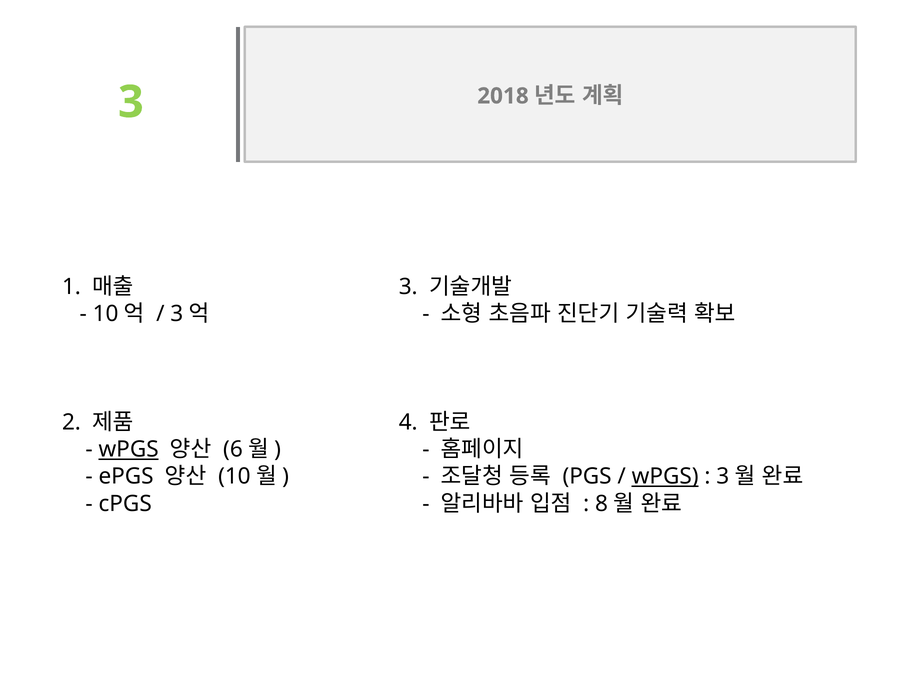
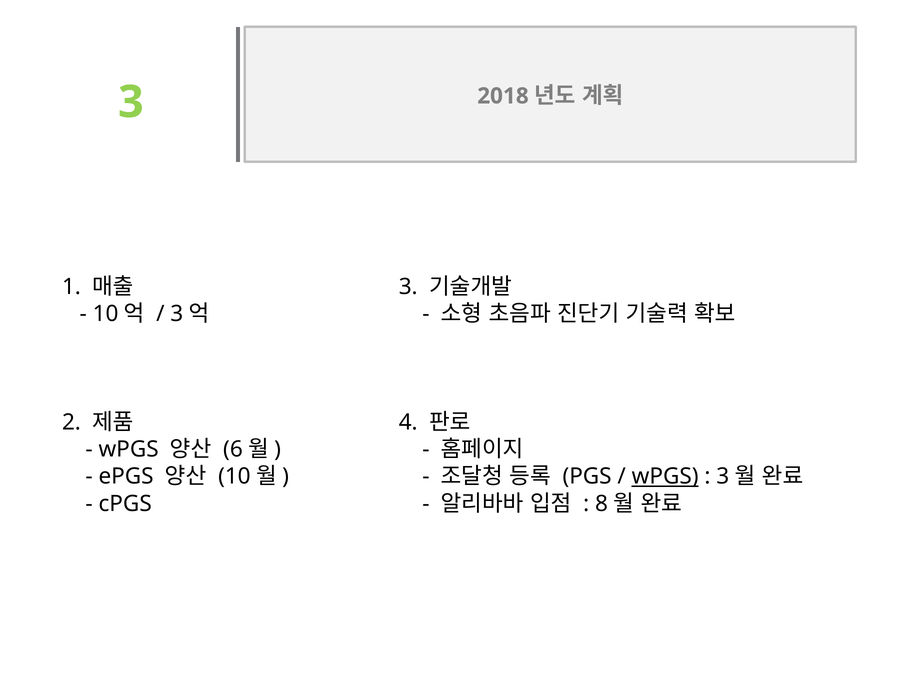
wPGS at (129, 449) underline: present -> none
